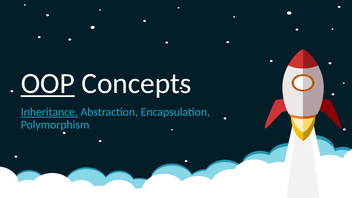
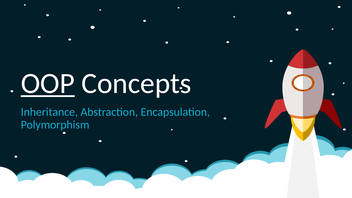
Inheritance underline: present -> none
